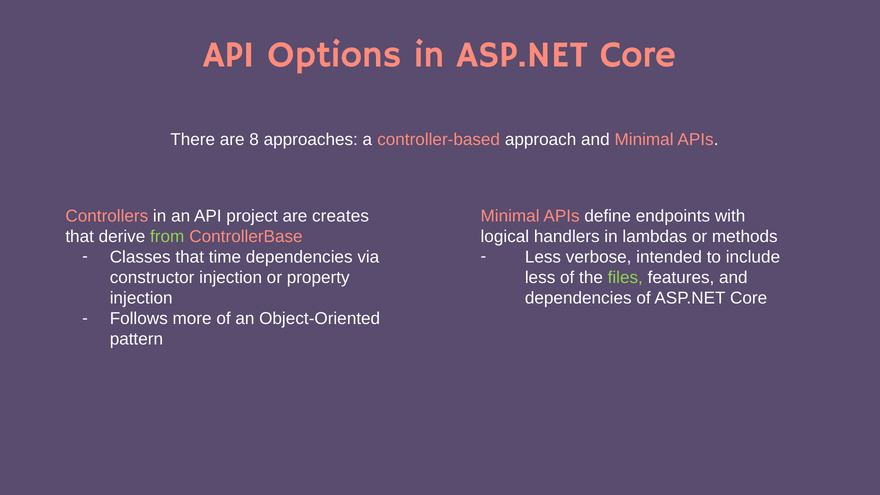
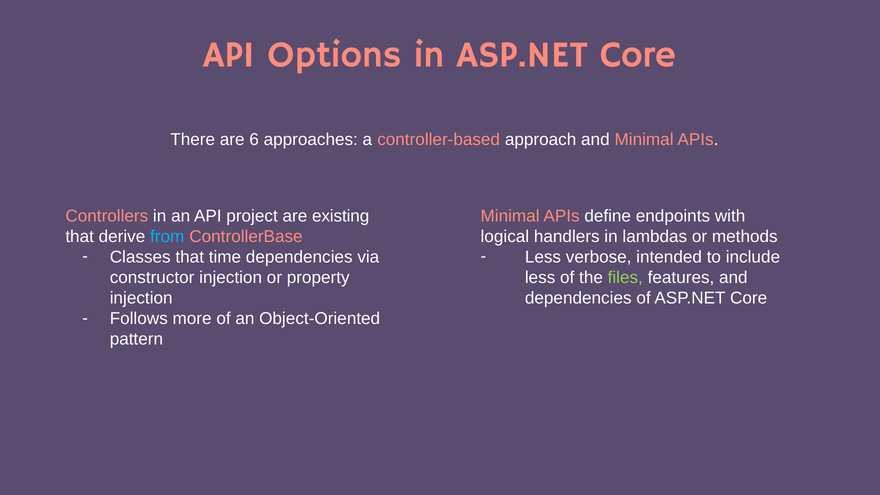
8: 8 -> 6
creates: creates -> existing
from colour: light green -> light blue
